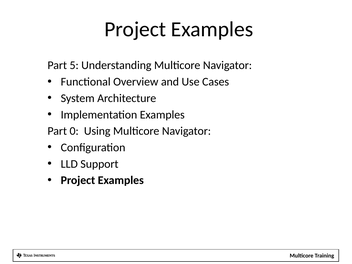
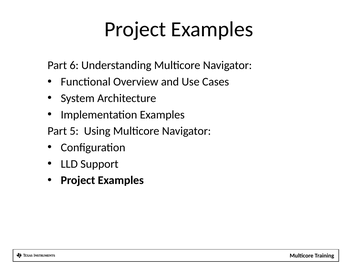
5: 5 -> 6
0: 0 -> 5
